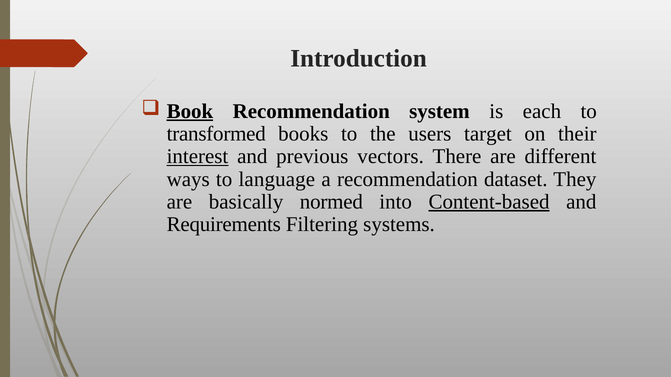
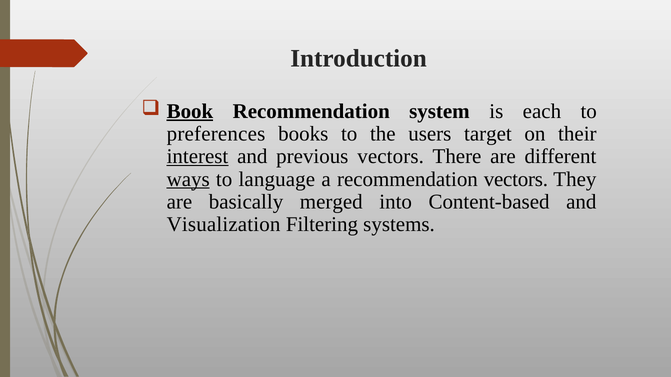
transformed: transformed -> preferences
ways underline: none -> present
recommendation dataset: dataset -> vectors
normed: normed -> merged
Content-based underline: present -> none
Requirements: Requirements -> Visualization
